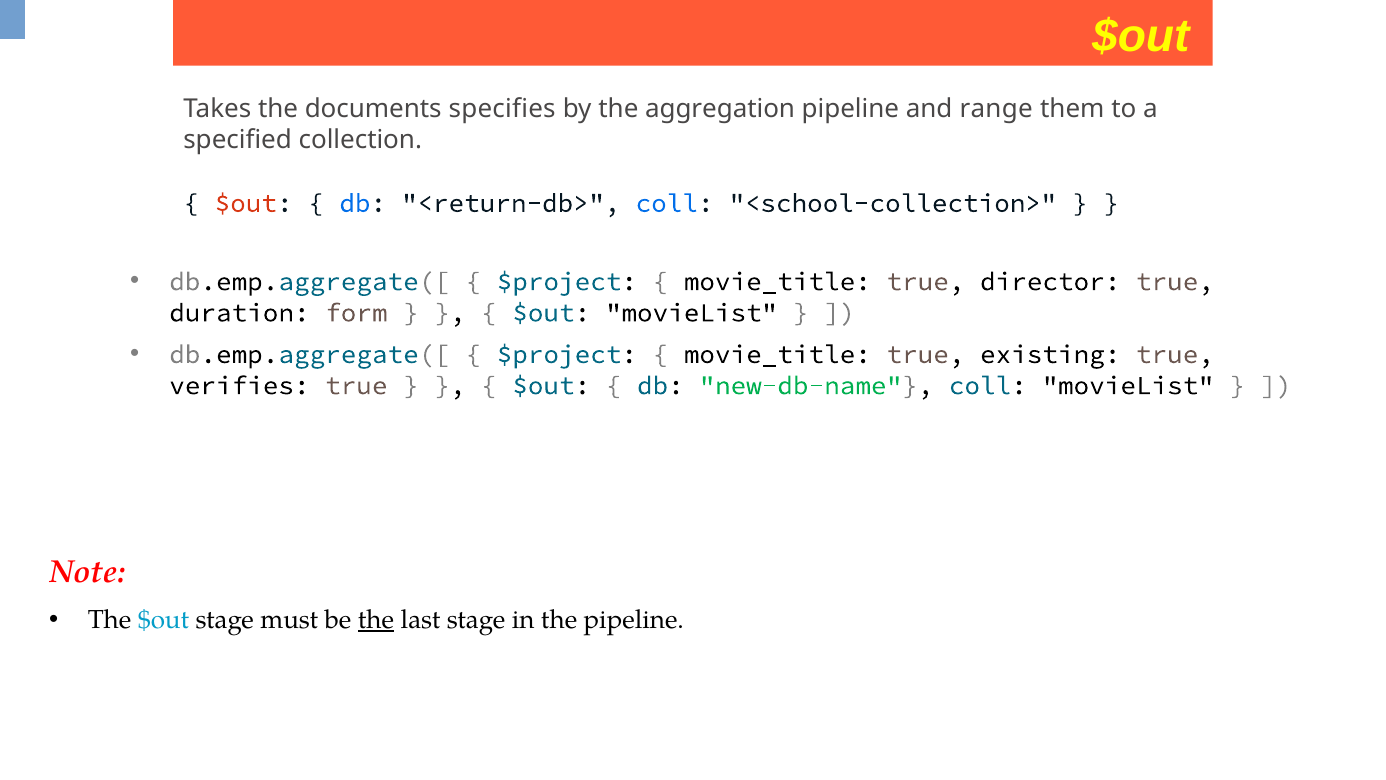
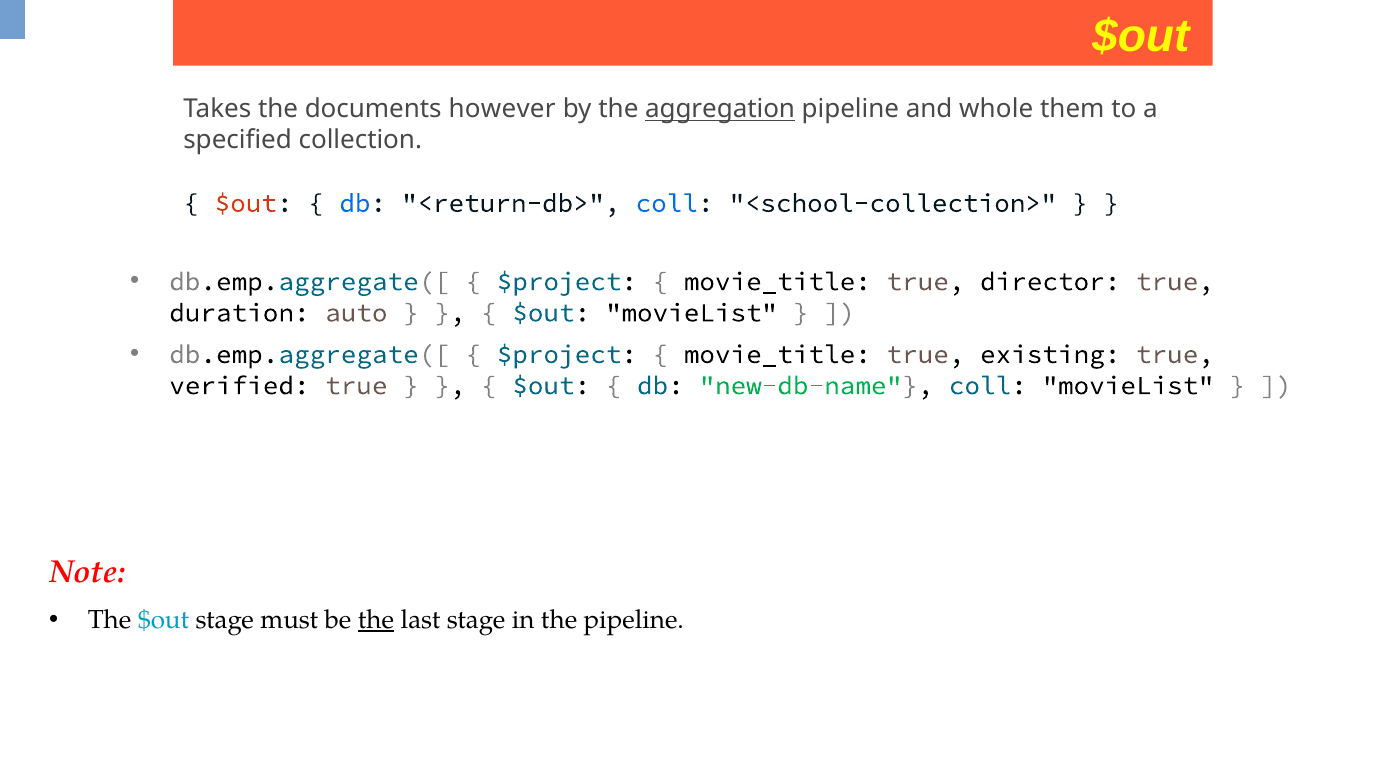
specifies: specifies -> however
aggregation underline: none -> present
range: range -> whole
form: form -> auto
verifies: verifies -> verified
